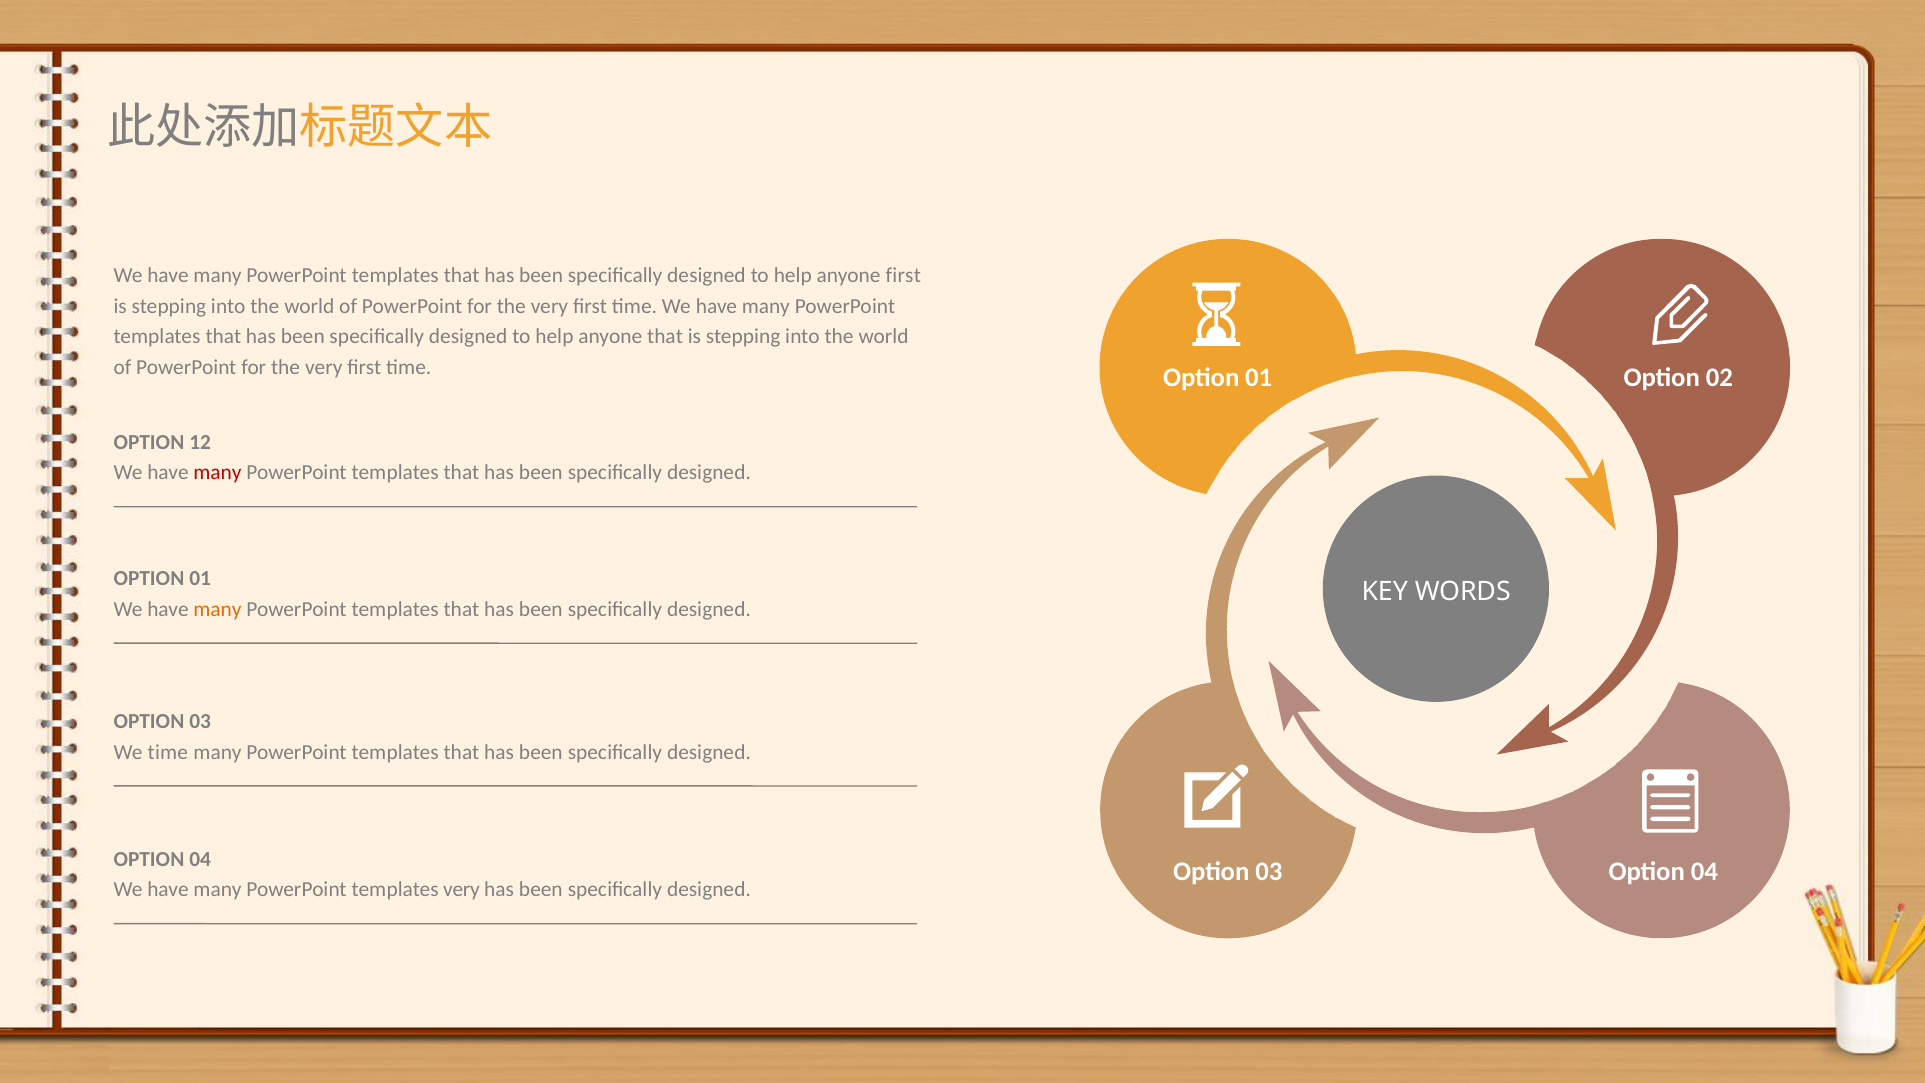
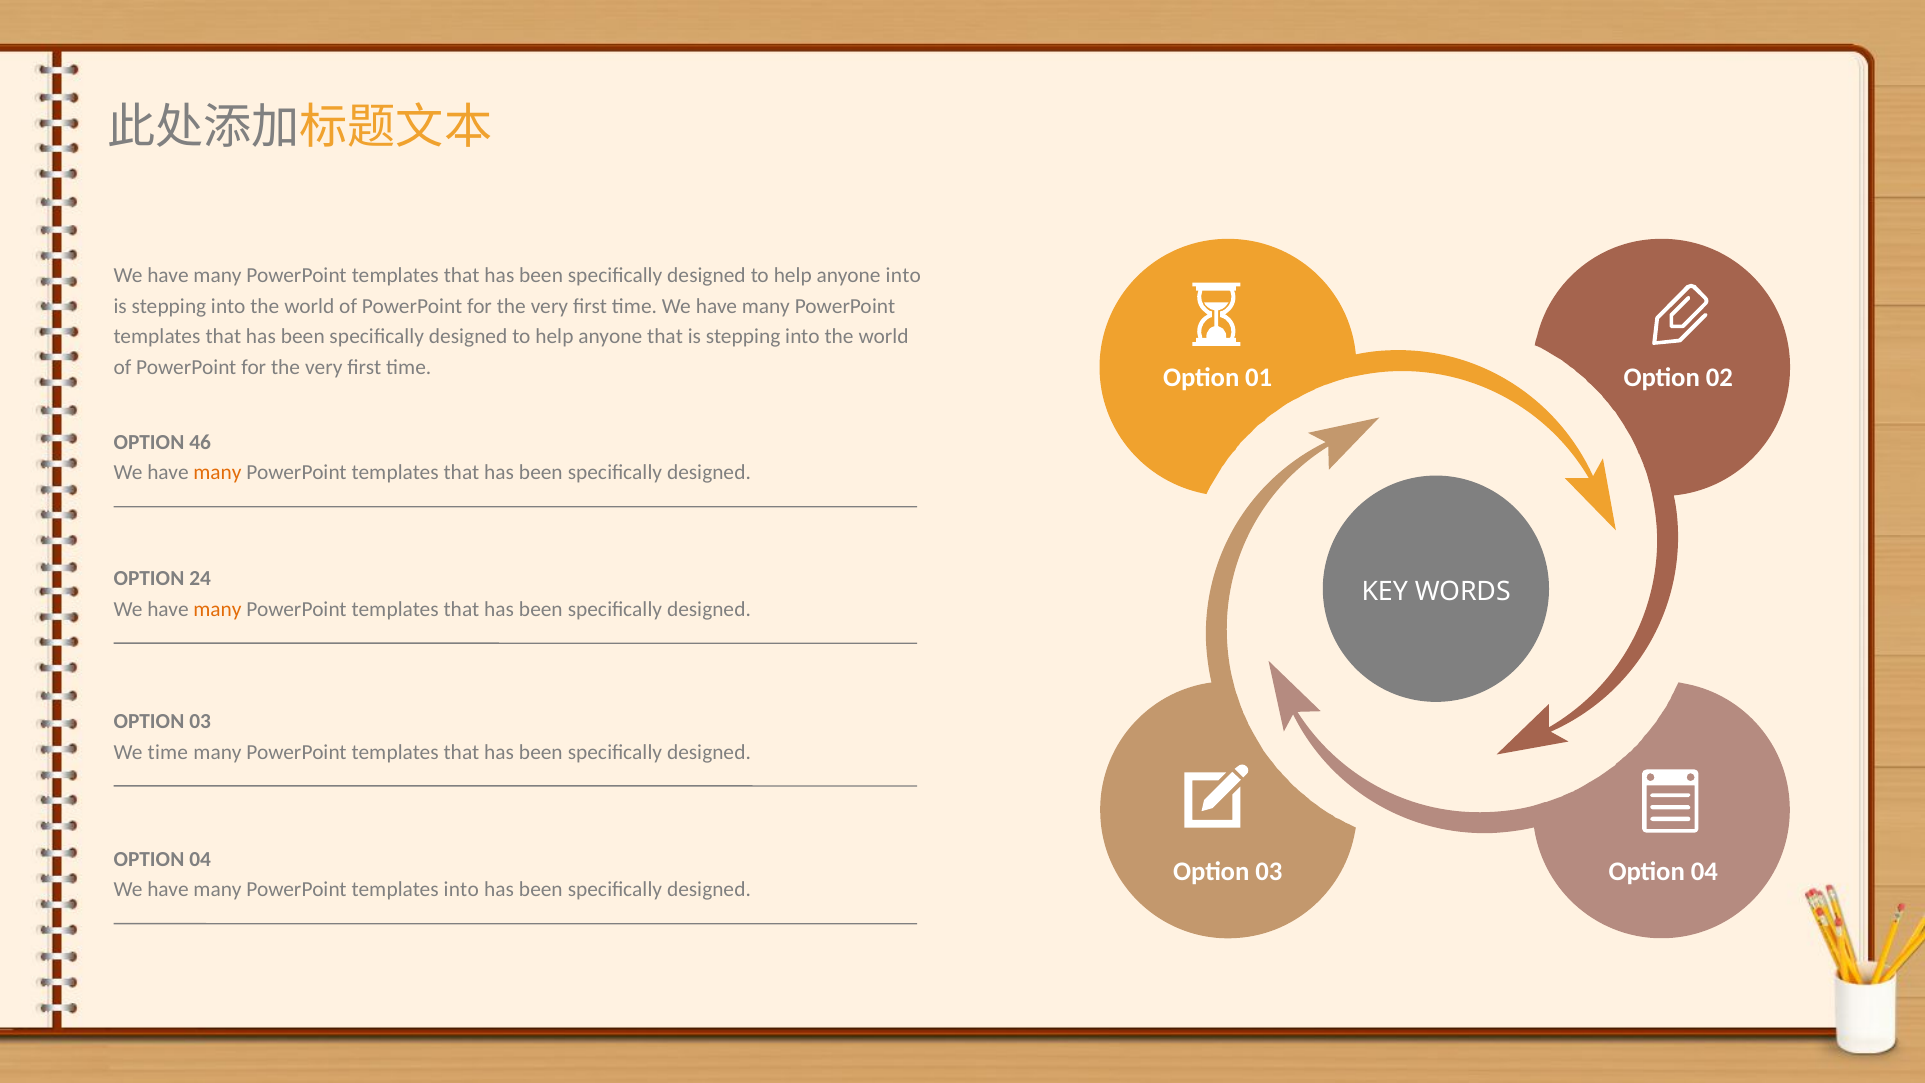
anyone first: first -> into
12: 12 -> 46
many at (217, 473) colour: red -> orange
01 at (200, 578): 01 -> 24
templates very: very -> into
